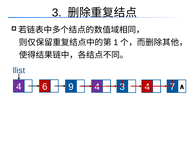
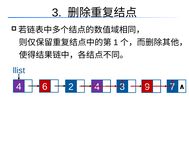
9: 9 -> 2
3 4: 4 -> 9
